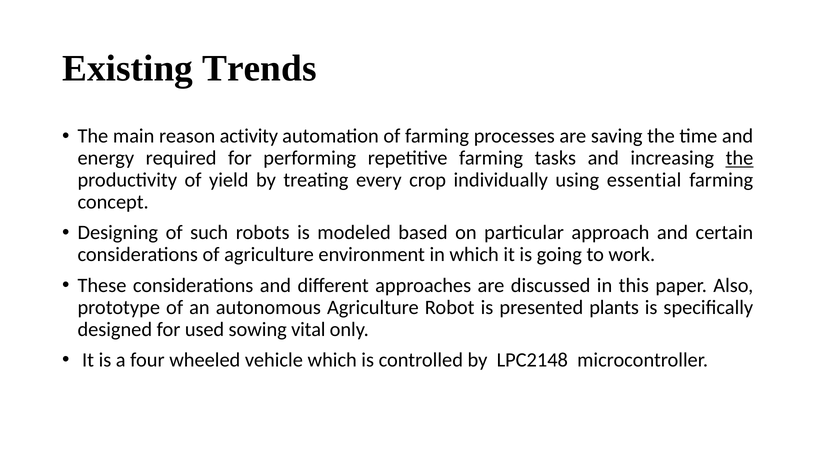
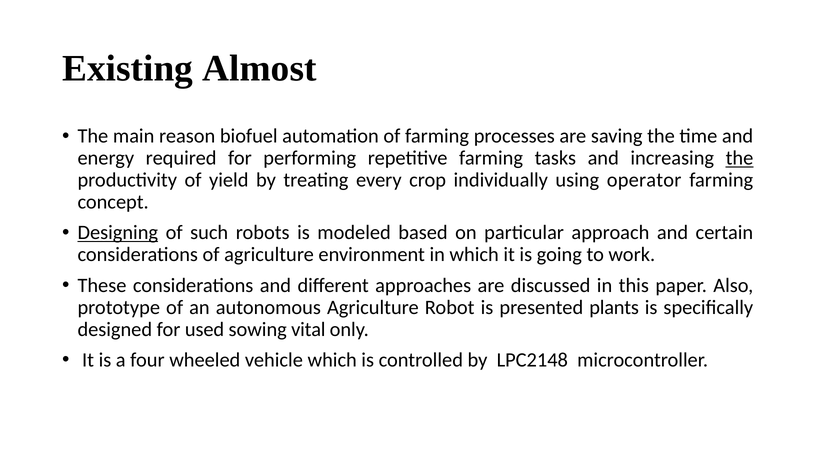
Trends: Trends -> Almost
activity: activity -> biofuel
essential: essential -> operator
Designing underline: none -> present
